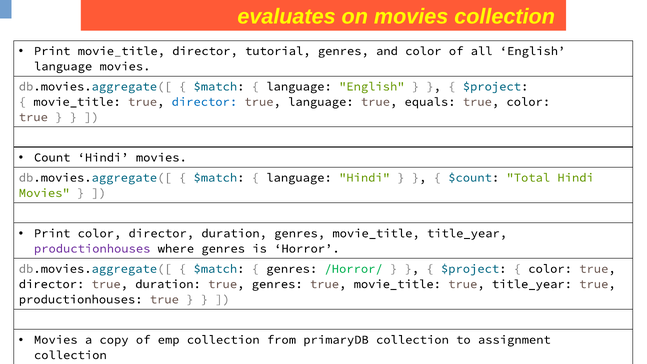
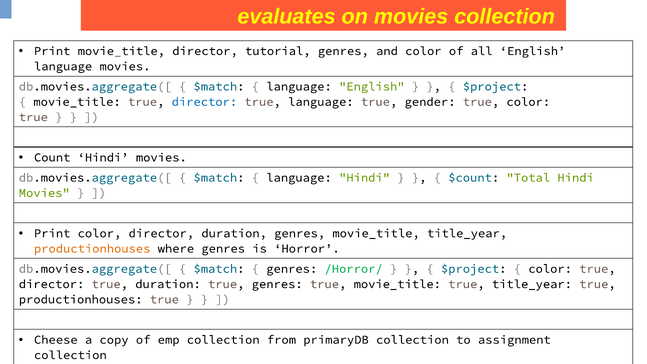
equals: equals -> gender
productionhouses at (92, 249) colour: purple -> orange
Movies at (56, 340): Movies -> Cheese
